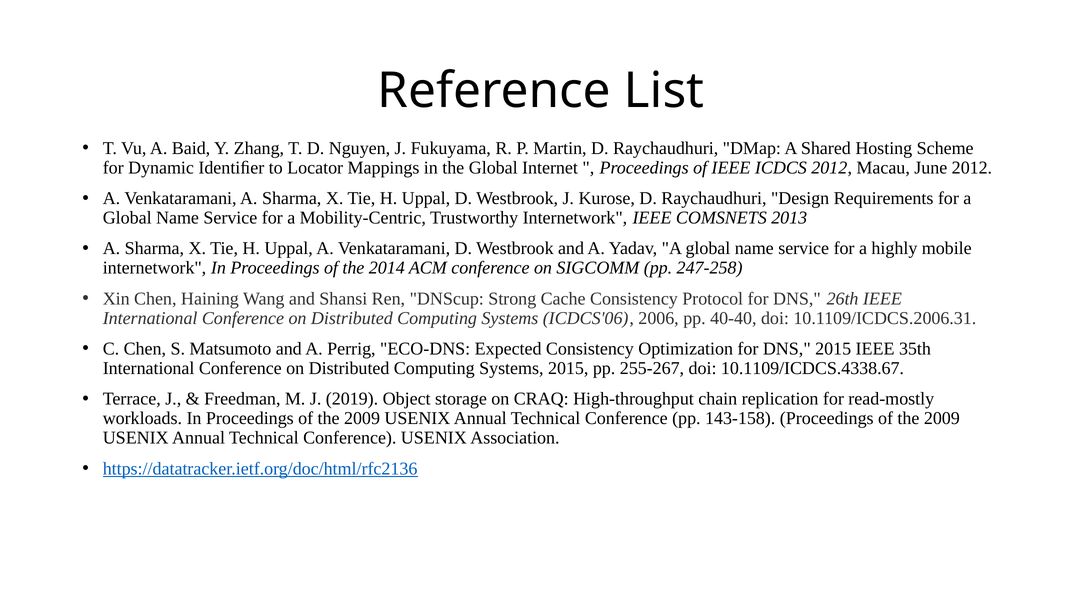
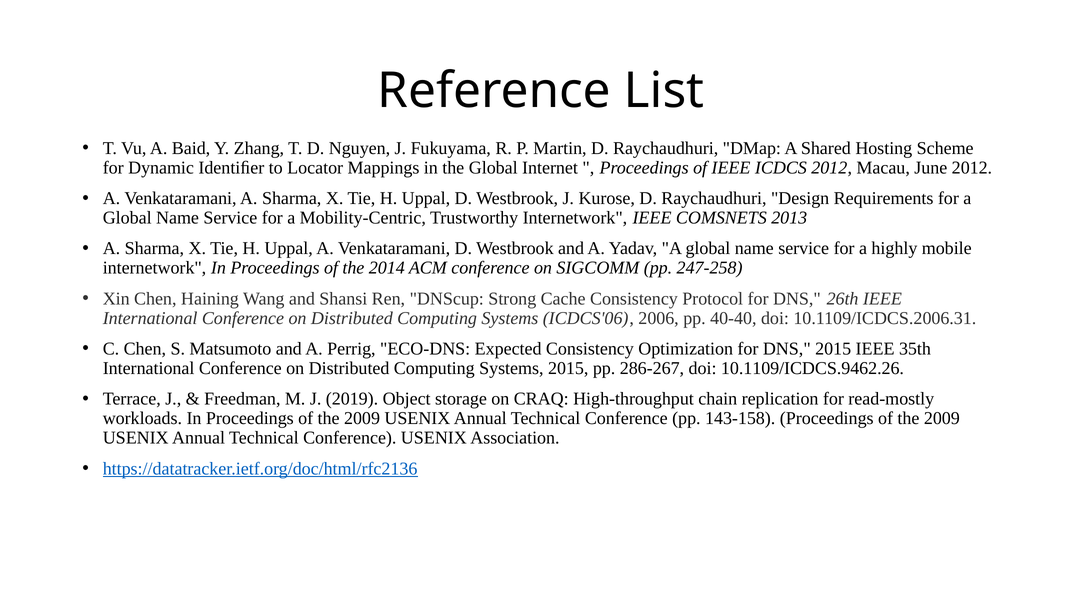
255-267: 255-267 -> 286-267
10.1109/ICDCS.4338.67: 10.1109/ICDCS.4338.67 -> 10.1109/ICDCS.9462.26
